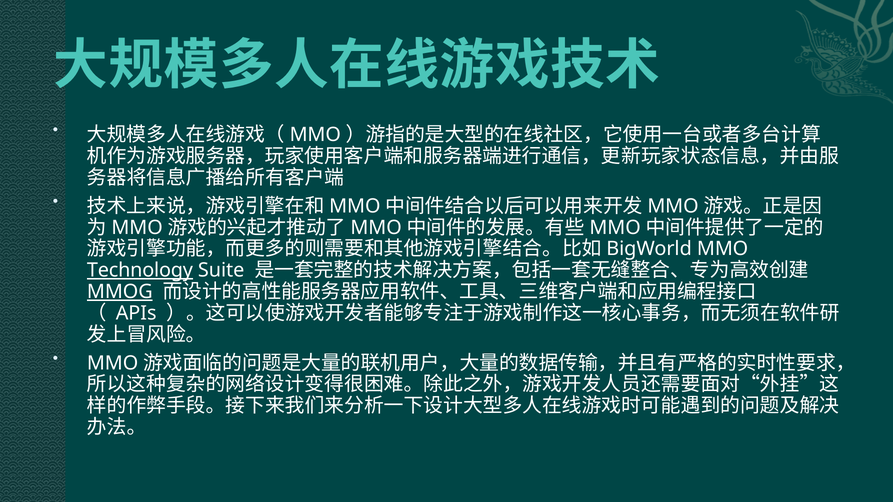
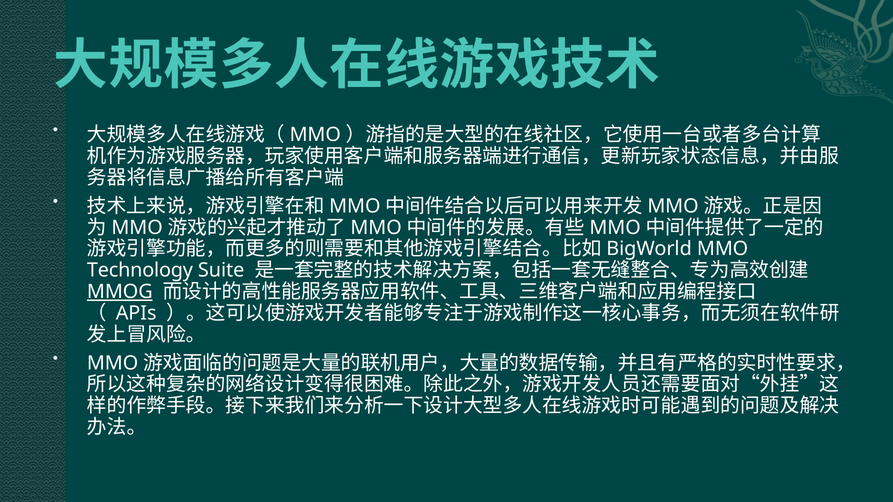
Technology underline: present -> none
